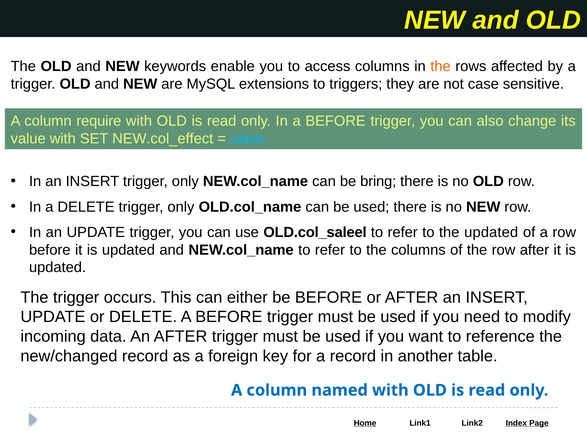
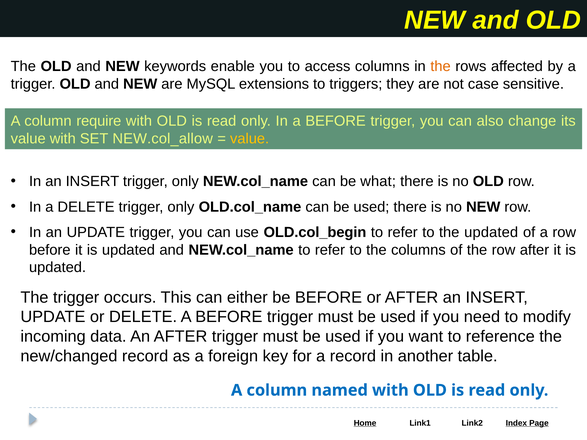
NEW.col_effect: NEW.col_effect -> NEW.col_allow
value at (250, 139) colour: light blue -> yellow
bring: bring -> what
OLD.col_saleel: OLD.col_saleel -> OLD.col_begin
